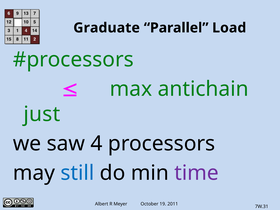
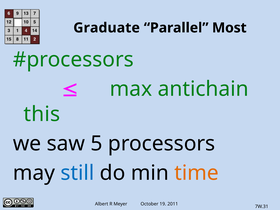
Load: Load -> Most
just: just -> this
4: 4 -> 5
time colour: purple -> orange
